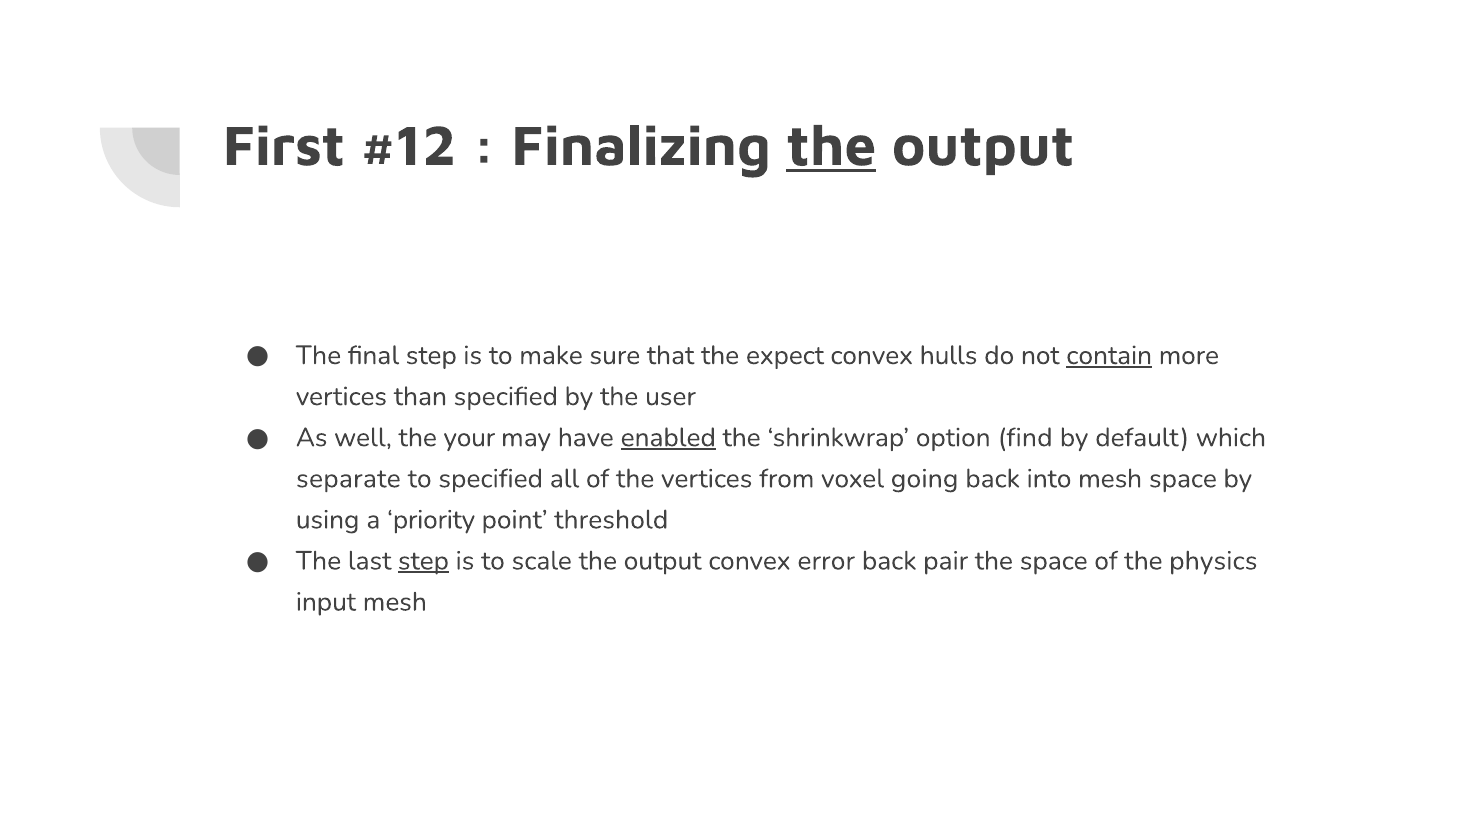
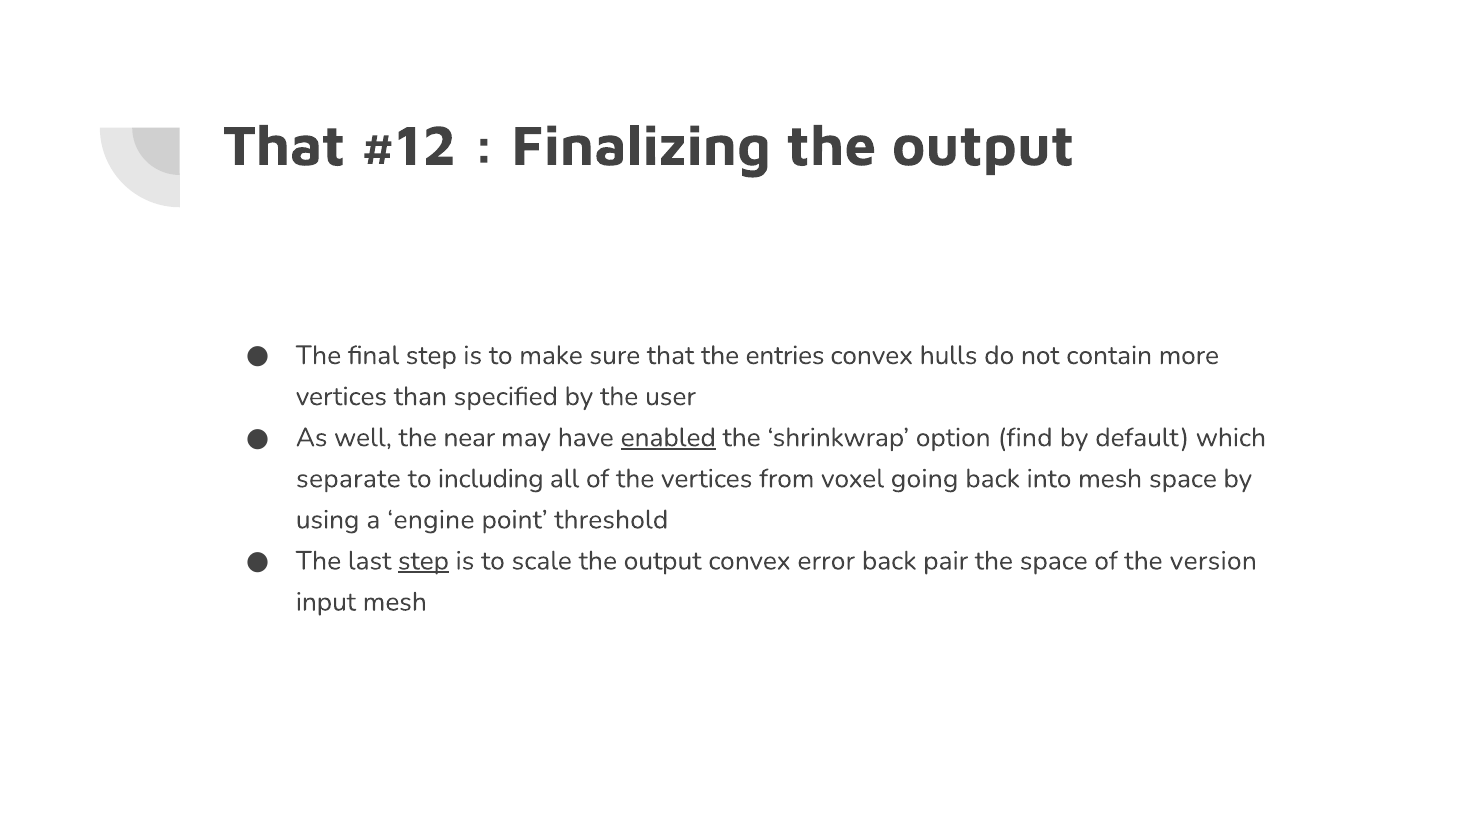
First at (284, 146): First -> That
the at (831, 146) underline: present -> none
expect: expect -> entries
contain underline: present -> none
your: your -> near
to specified: specified -> including
priority: priority -> engine
physics: physics -> version
